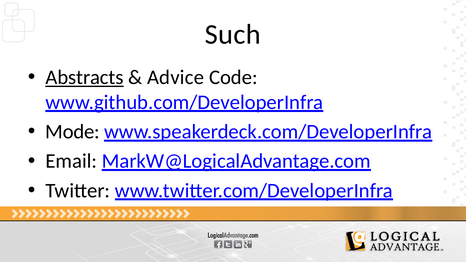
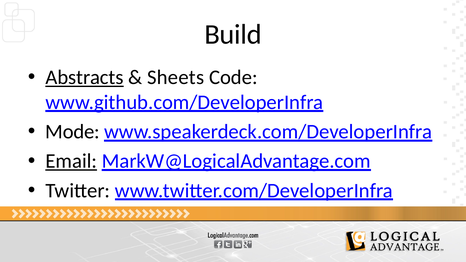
Such: Such -> Build
Advice: Advice -> Sheets
Email underline: none -> present
